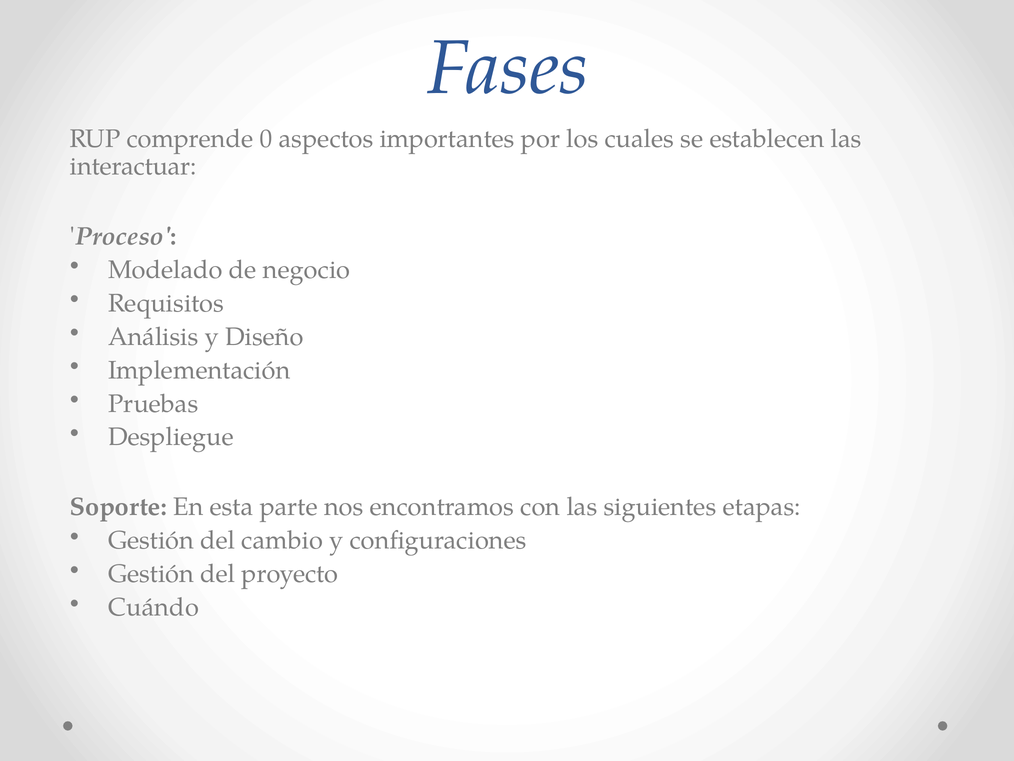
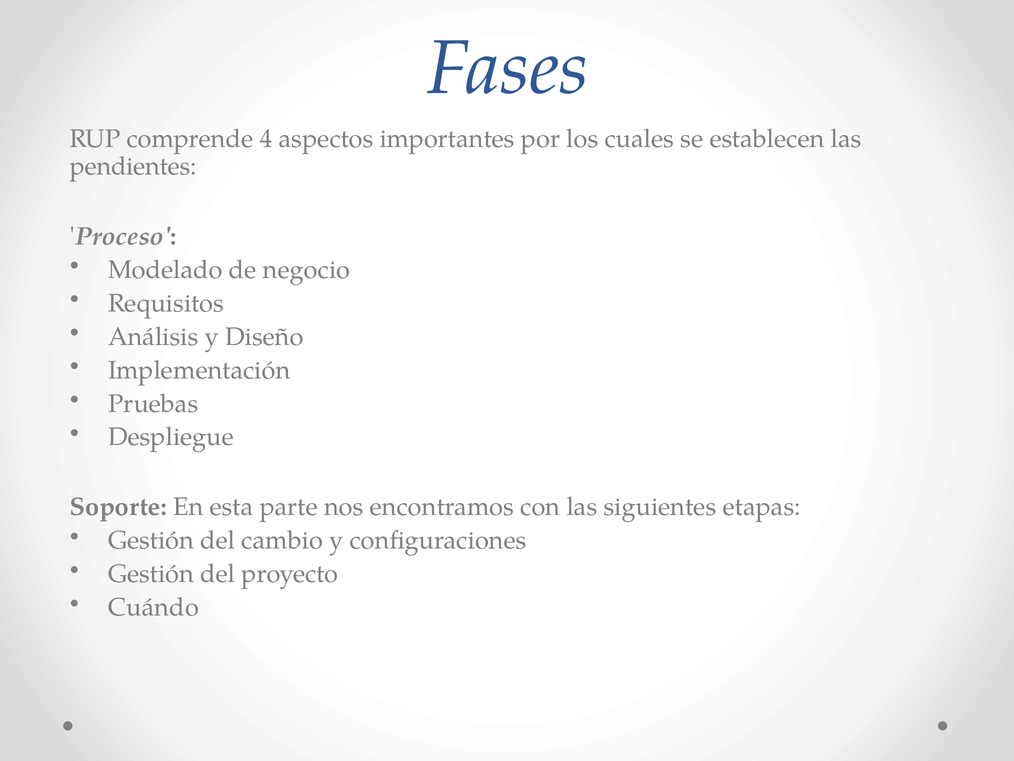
0: 0 -> 4
interactuar: interactuar -> pendientes
